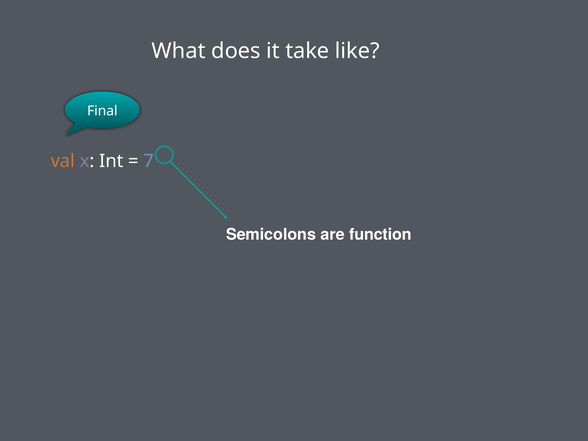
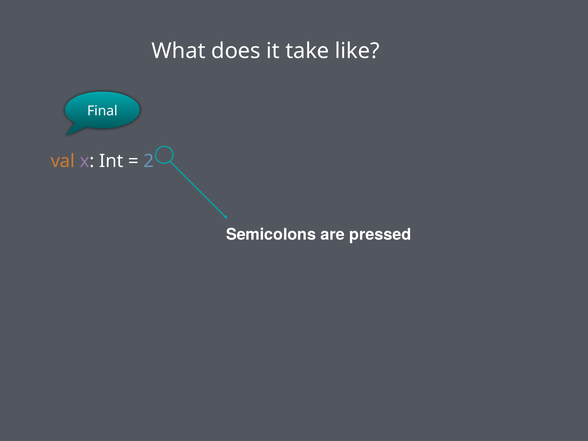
7: 7 -> 2
function: function -> pressed
